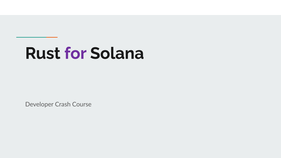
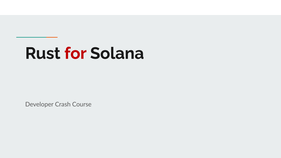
for colour: purple -> red
